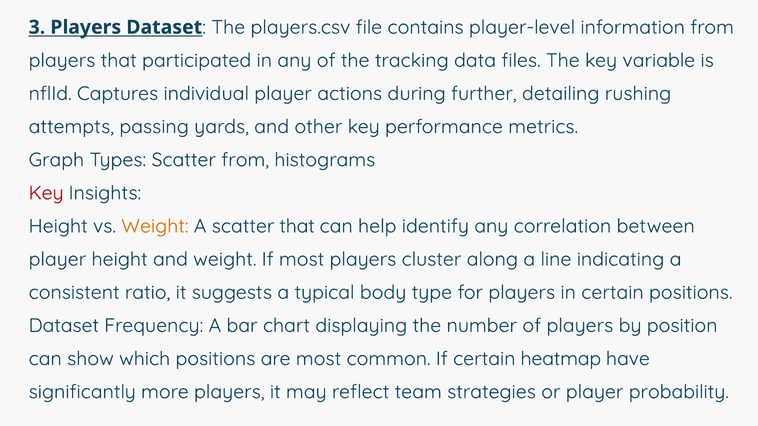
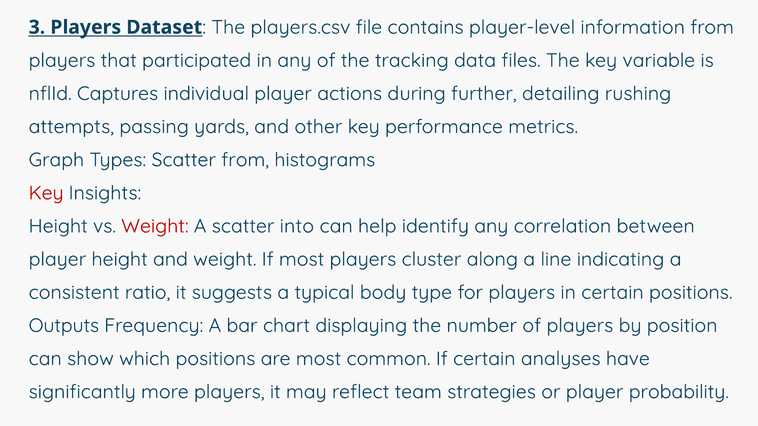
Weight at (155, 226) colour: orange -> red
scatter that: that -> into
Dataset at (64, 326): Dataset -> Outputs
heatmap: heatmap -> analyses
